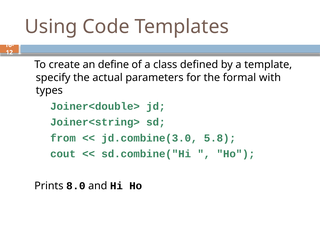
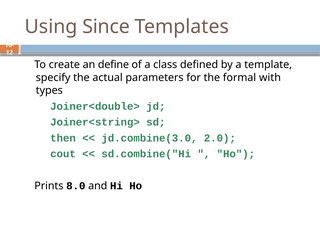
Code: Code -> Since
from: from -> then
5.8: 5.8 -> 2.0
